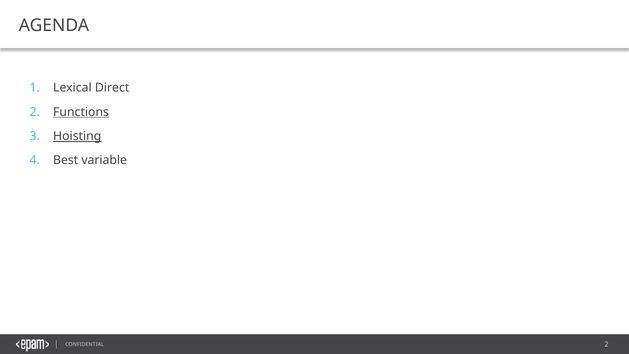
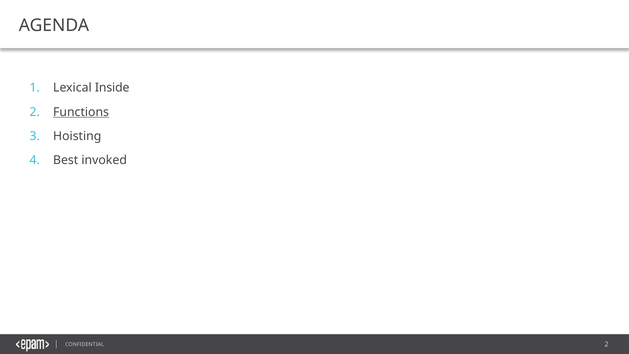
Direct: Direct -> Inside
Hoisting underline: present -> none
variable: variable -> invoked
